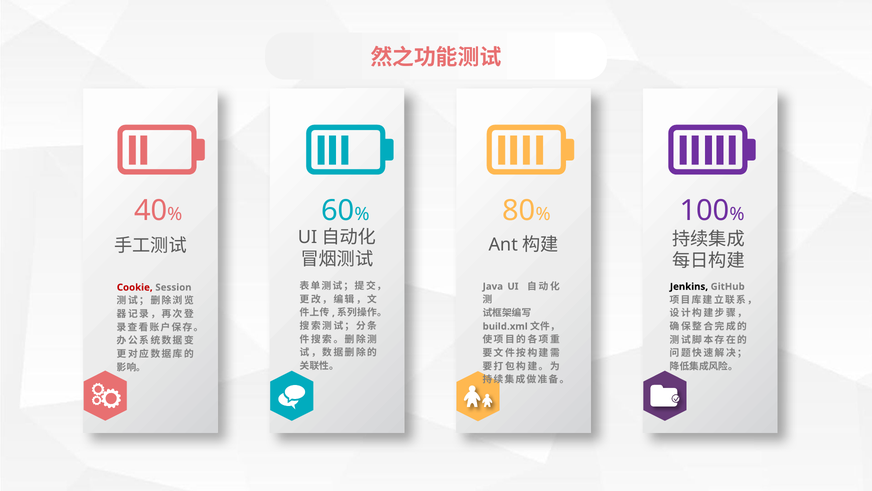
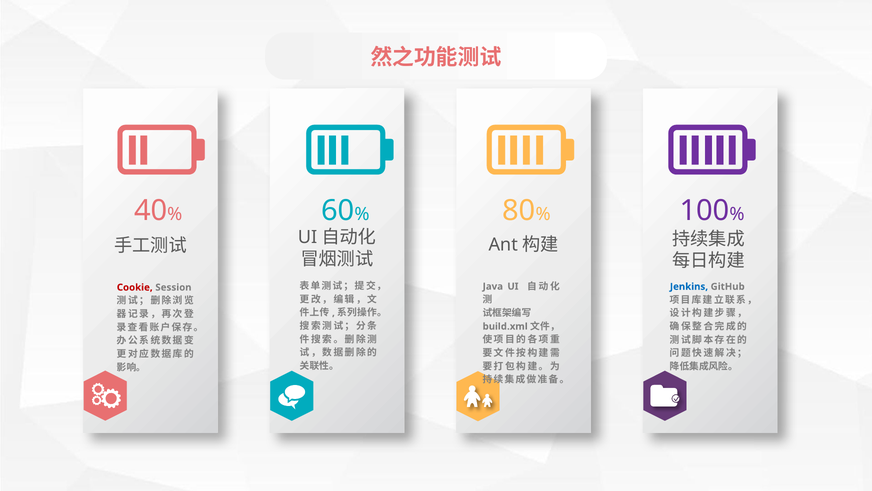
Jenkins colour: black -> blue
